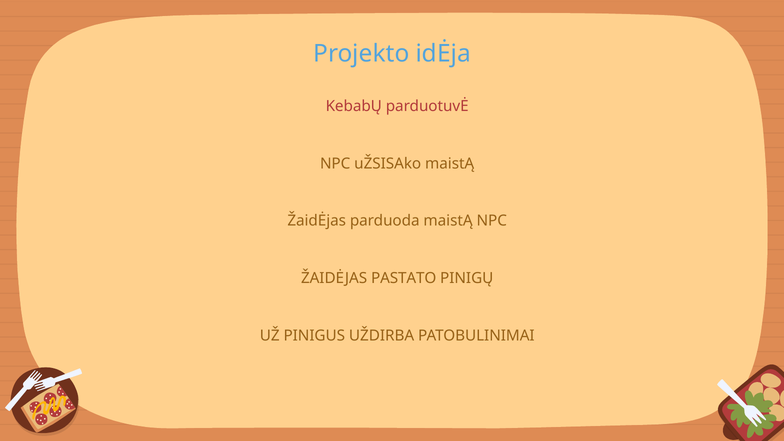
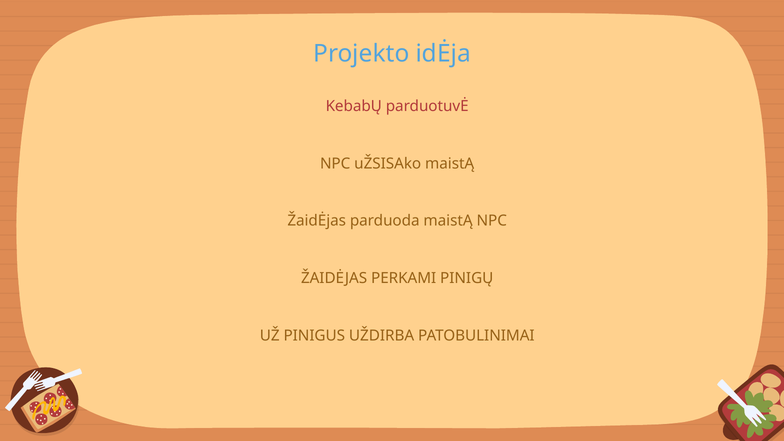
PASTATO: PASTATO -> PERKAMI
